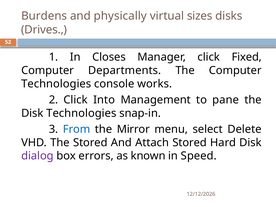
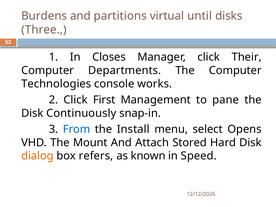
physically: physically -> partitions
sizes: sizes -> until
Drives: Drives -> Three
Fixed: Fixed -> Their
Into: Into -> First
Disk Technologies: Technologies -> Continuously
Mirror: Mirror -> Install
Delete: Delete -> Opens
The Stored: Stored -> Mount
dialog colour: purple -> orange
errors: errors -> refers
